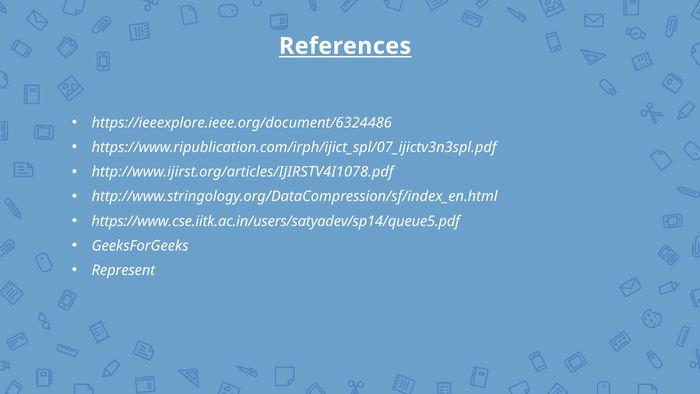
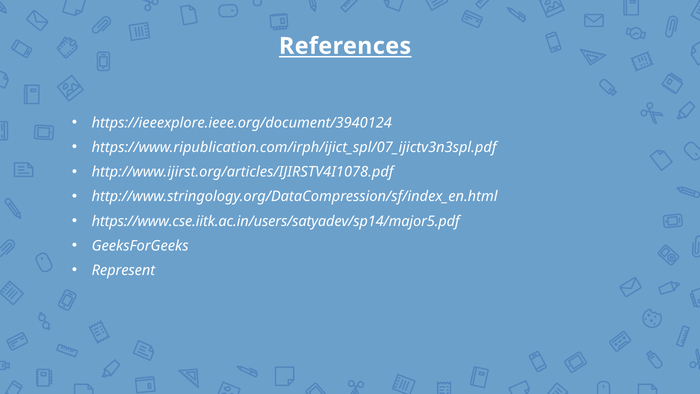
https://ieeexplore.ieee.org/document/6324486: https://ieeexplore.ieee.org/document/6324486 -> https://ieeexplore.ieee.org/document/3940124
https://www.cse.iitk.ac.in/users/satyadev/sp14/queue5.pdf: https://www.cse.iitk.ac.in/users/satyadev/sp14/queue5.pdf -> https://www.cse.iitk.ac.in/users/satyadev/sp14/major5.pdf
